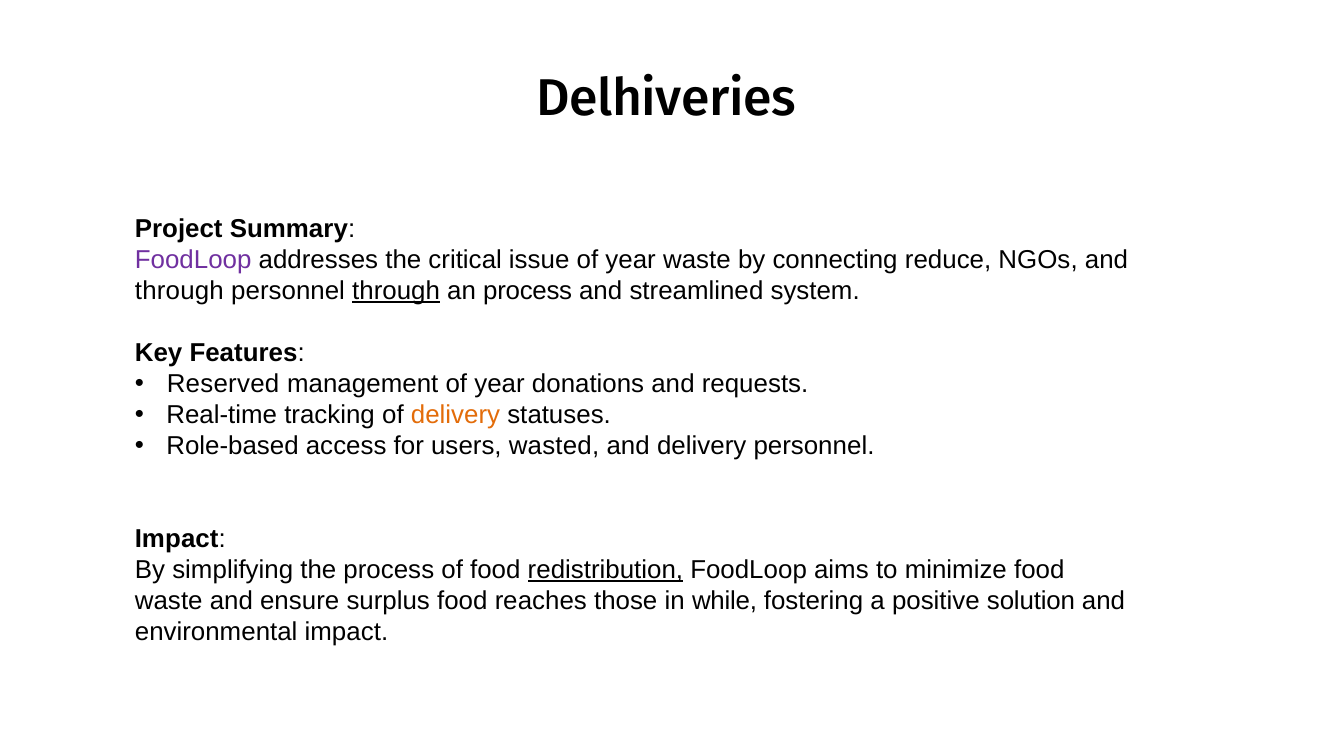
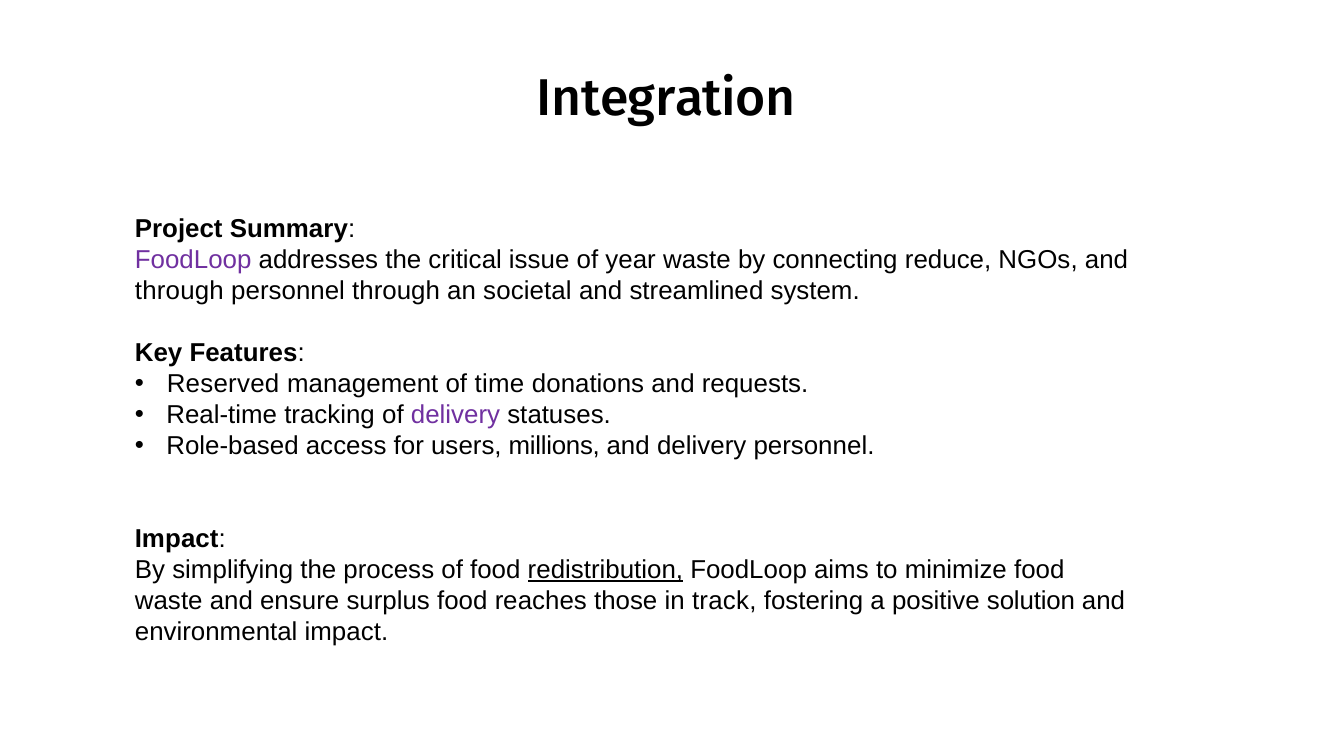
Delhiveries: Delhiveries -> Integration
through at (396, 291) underline: present -> none
an process: process -> societal
management of year: year -> time
delivery at (456, 415) colour: orange -> purple
wasted: wasted -> millions
while: while -> track
